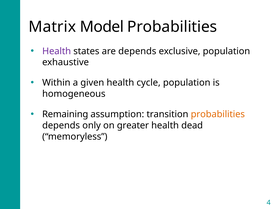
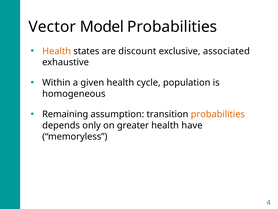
Matrix: Matrix -> Vector
Health at (57, 51) colour: purple -> orange
are depends: depends -> discount
exclusive population: population -> associated
dead: dead -> have
